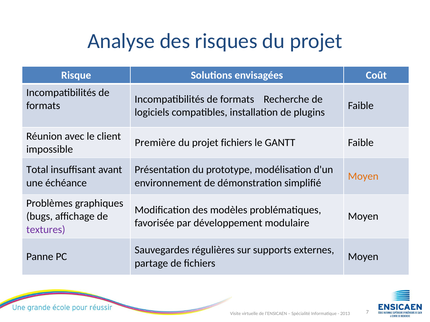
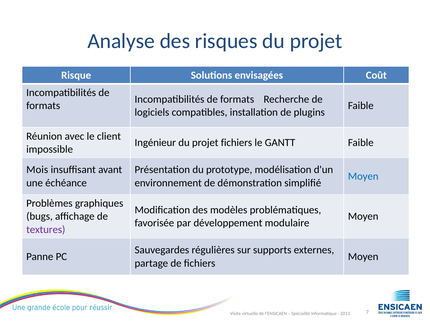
Première: Première -> Ingénieur
Total: Total -> Mois
Moyen at (363, 177) colour: orange -> blue
